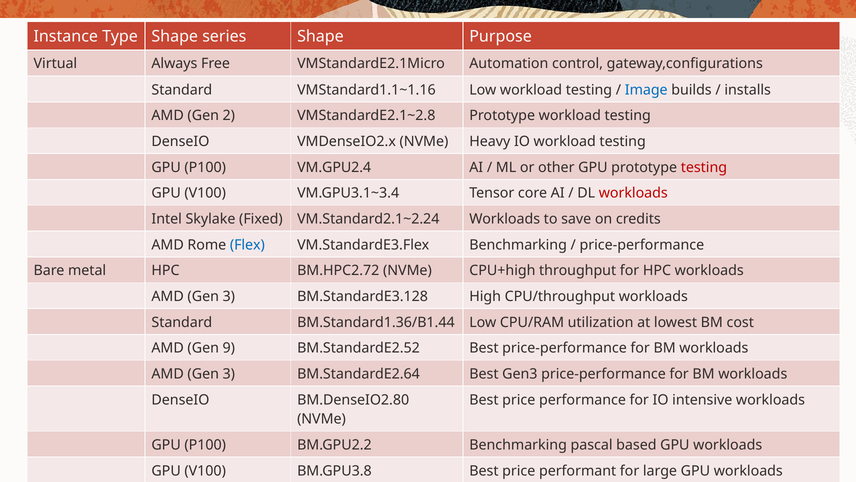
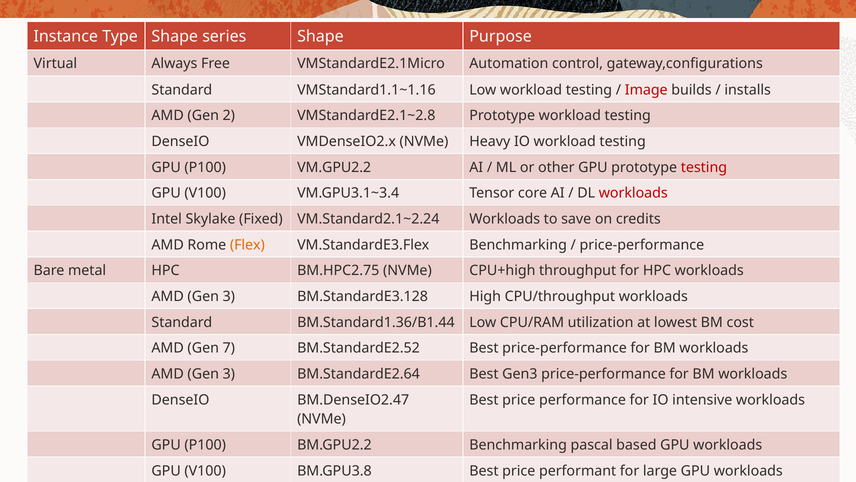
Image colour: blue -> red
VM.GPU2.4: VM.GPU2.4 -> VM.GPU2.2
Flex colour: blue -> orange
BM.HPC2.72: BM.HPC2.72 -> BM.HPC2.75
9: 9 -> 7
BM.DenseIO2.80: BM.DenseIO2.80 -> BM.DenseIO2.47
